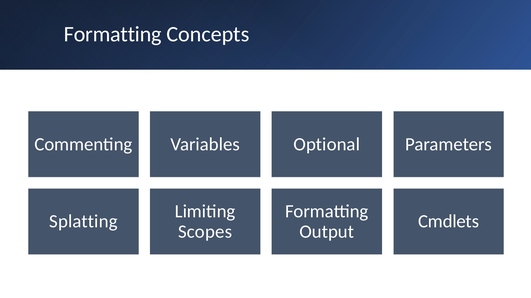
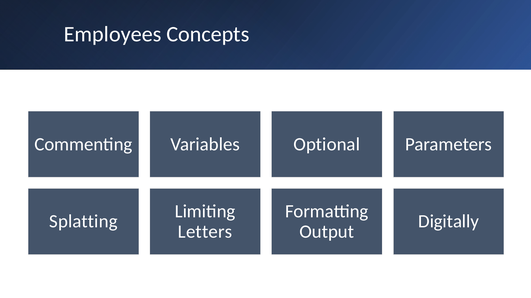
Formatting at (113, 34): Formatting -> Employees
Cmdlets: Cmdlets -> Digitally
Scopes: Scopes -> Letters
